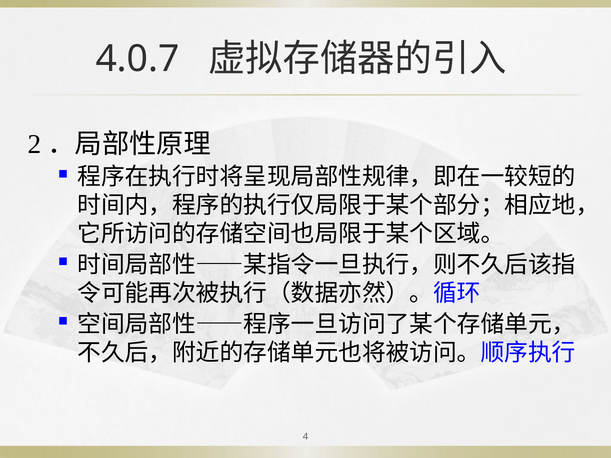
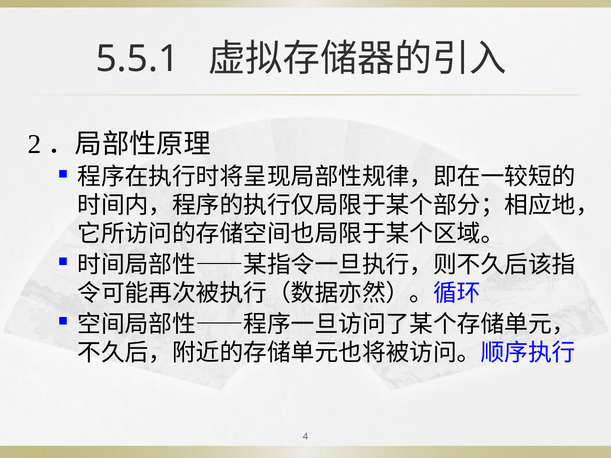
4.0.7: 4.0.7 -> 5.5.1
